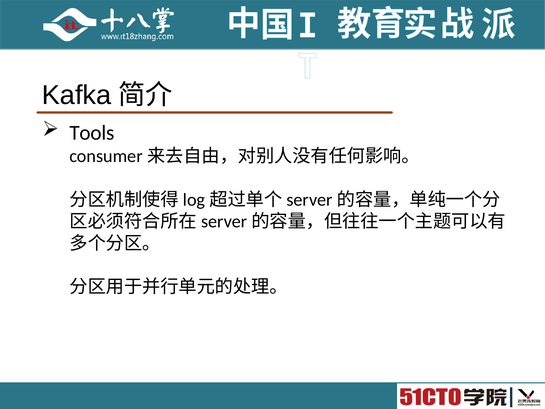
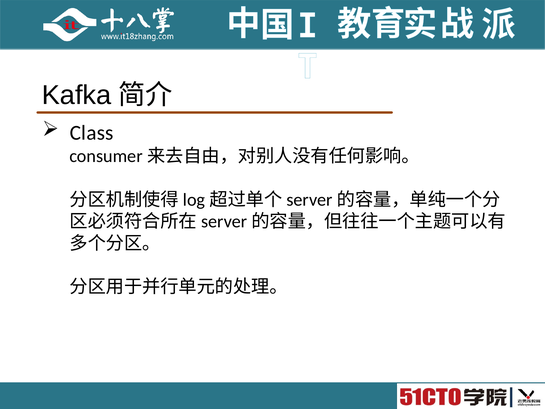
Tools: Tools -> Class
